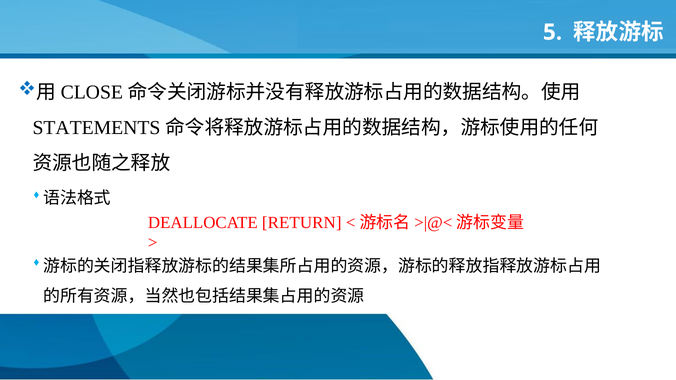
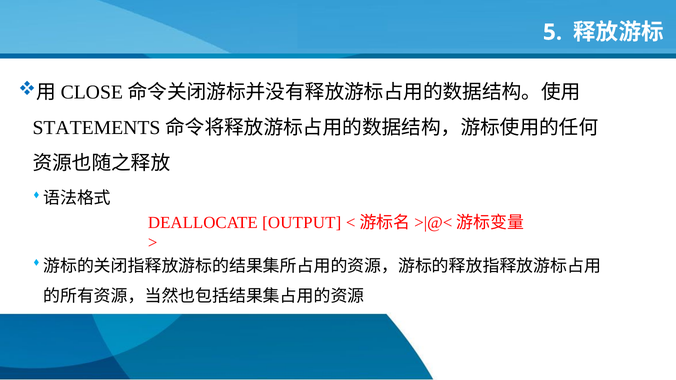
RETURN: RETURN -> OUTPUT
